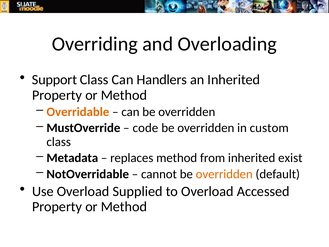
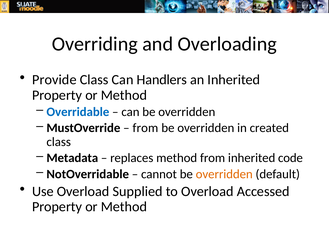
Support: Support -> Provide
Overridable colour: orange -> blue
code at (145, 128): code -> from
custom: custom -> created
exist: exist -> code
